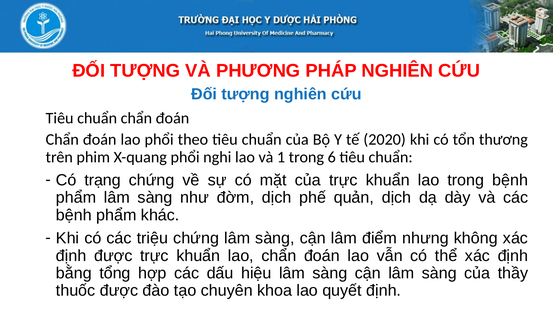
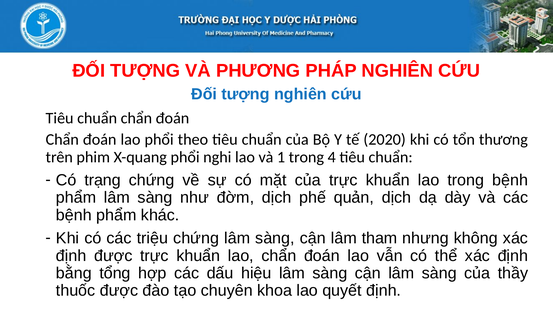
6: 6 -> 4
điểm: điểm -> tham
